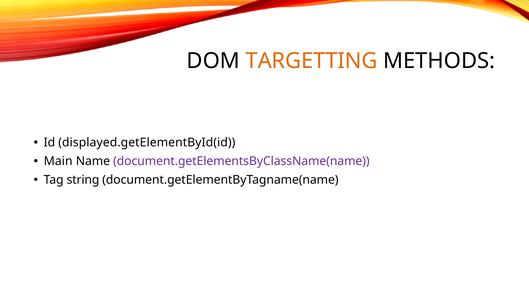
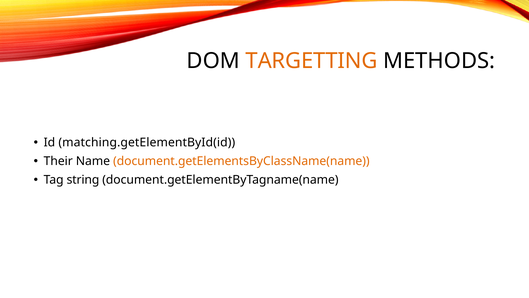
displayed.getElementById(id: displayed.getElementById(id -> matching.getElementById(id
Main: Main -> Their
document.getElementsByClassName(name colour: purple -> orange
